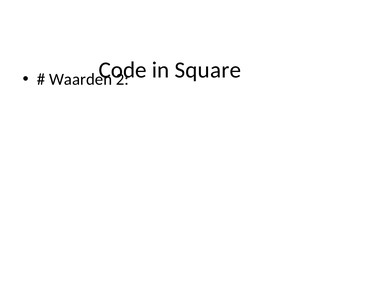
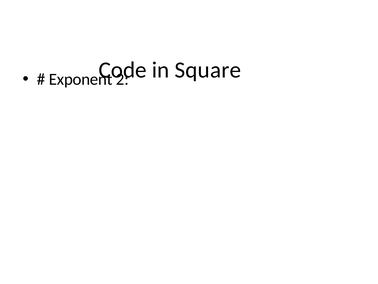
Waarden: Waarden -> Exponent
